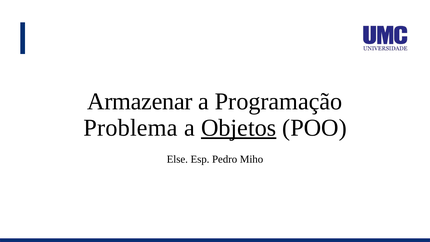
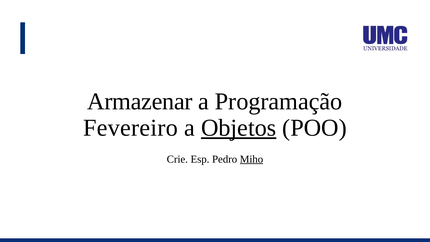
Problema: Problema -> Fevereiro
Else: Else -> Crie
Miho underline: none -> present
